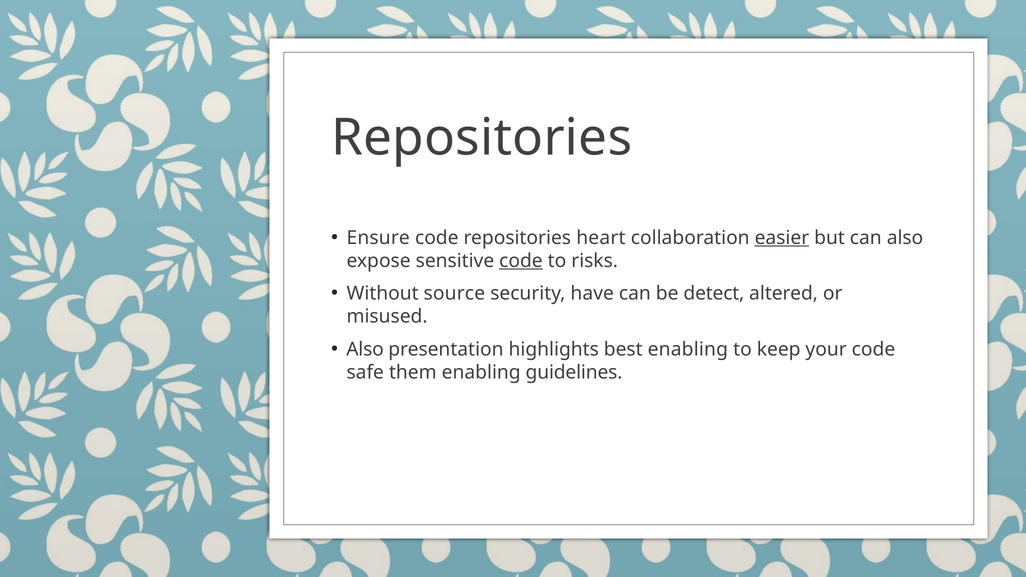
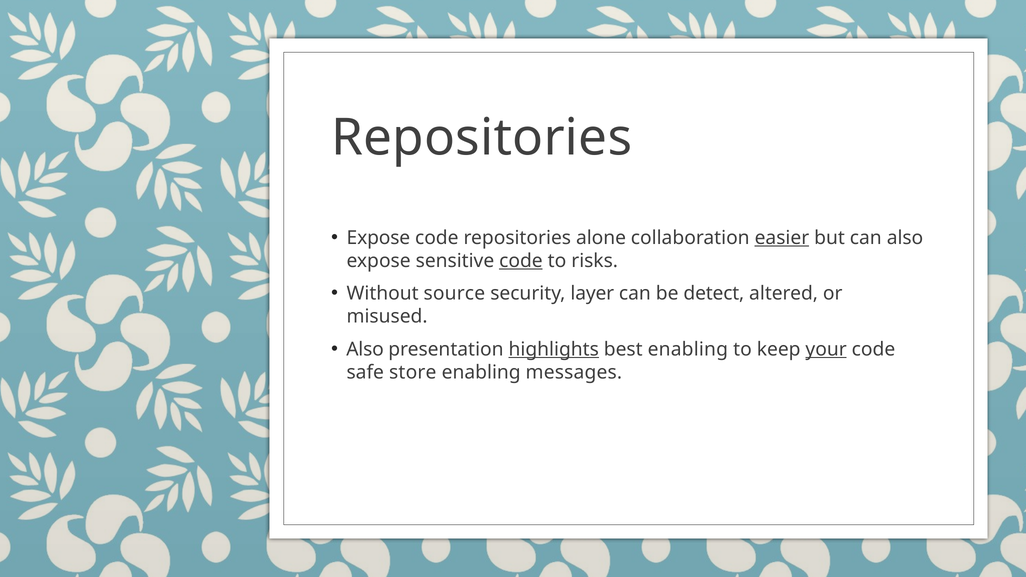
Ensure at (378, 238): Ensure -> Expose
heart: heart -> alone
have: have -> layer
highlights underline: none -> present
your underline: none -> present
them: them -> store
guidelines: guidelines -> messages
